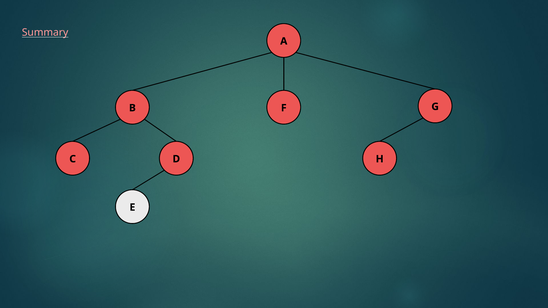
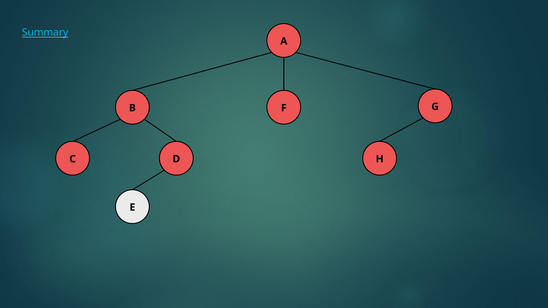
Summary colour: pink -> light blue
